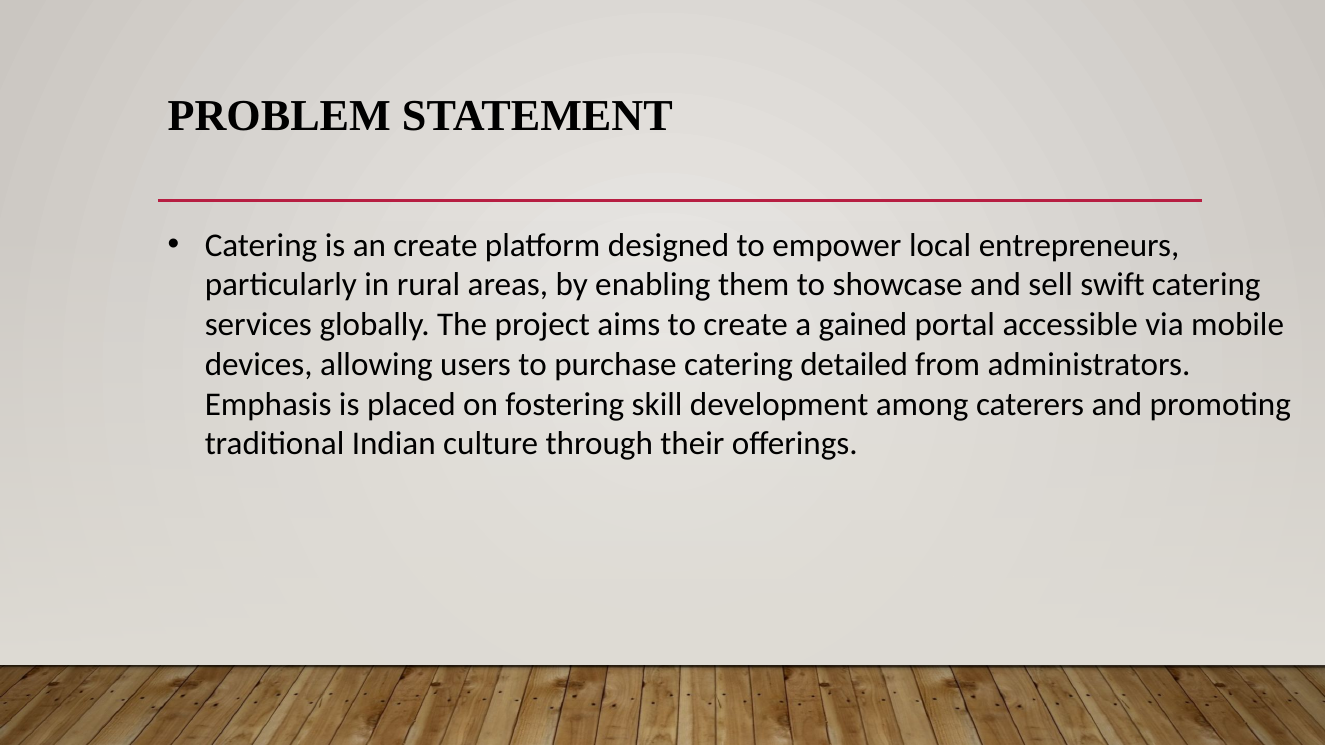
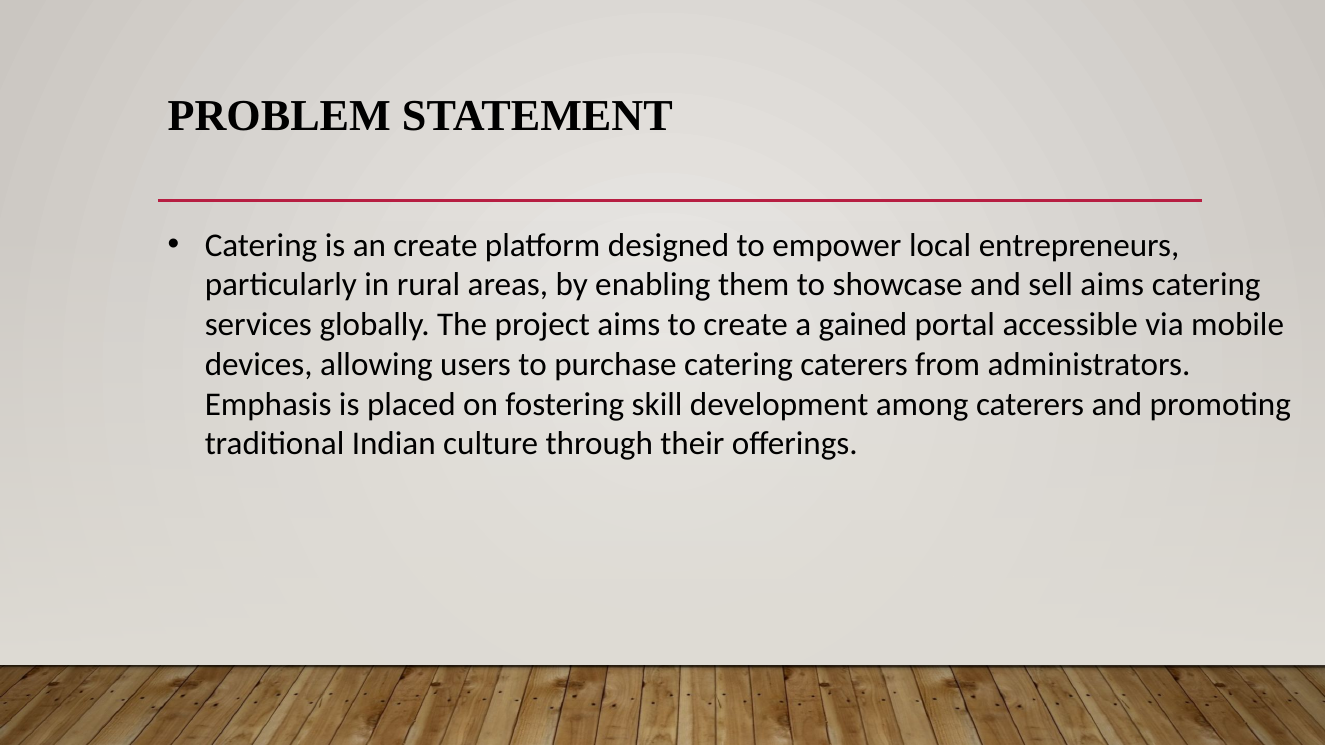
sell swift: swift -> aims
catering detailed: detailed -> caterers
